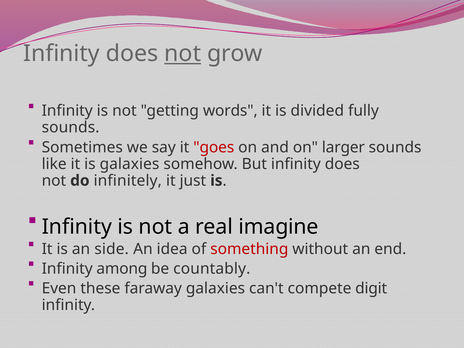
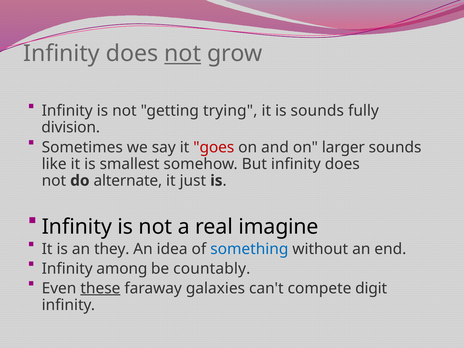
words: words -> trying
is divided: divided -> sounds
sounds at (71, 128): sounds -> division
is galaxies: galaxies -> smallest
infinitely: infinitely -> alternate
side: side -> they
something colour: red -> blue
these underline: none -> present
